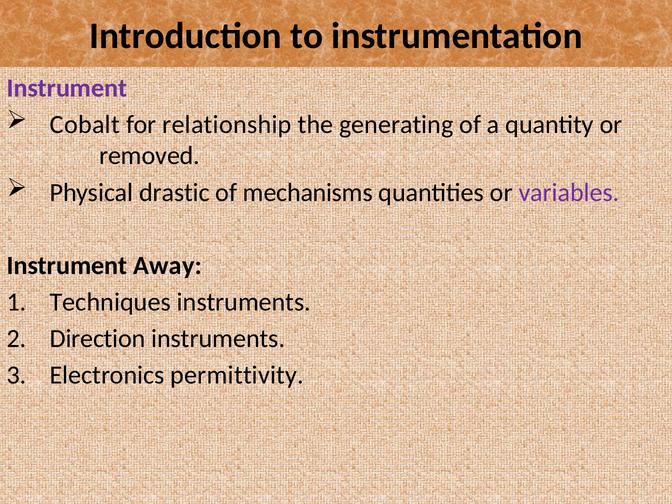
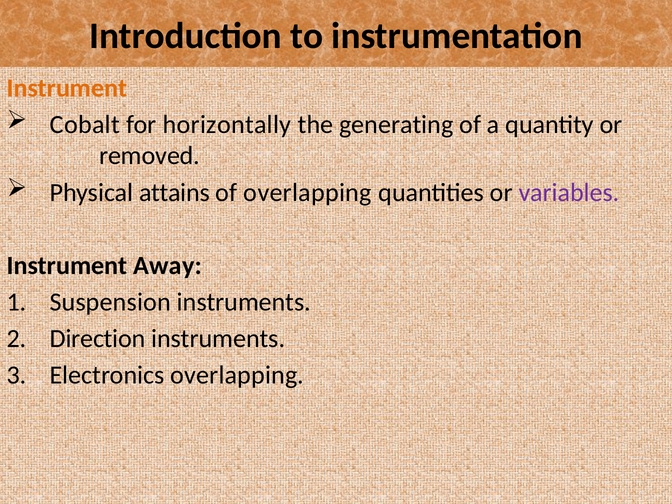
Instrument at (67, 88) colour: purple -> orange
relationship: relationship -> horizontally
drastic: drastic -> attains
of mechanisms: mechanisms -> overlapping
Techniques: Techniques -> Suspension
Electronics permittivity: permittivity -> overlapping
